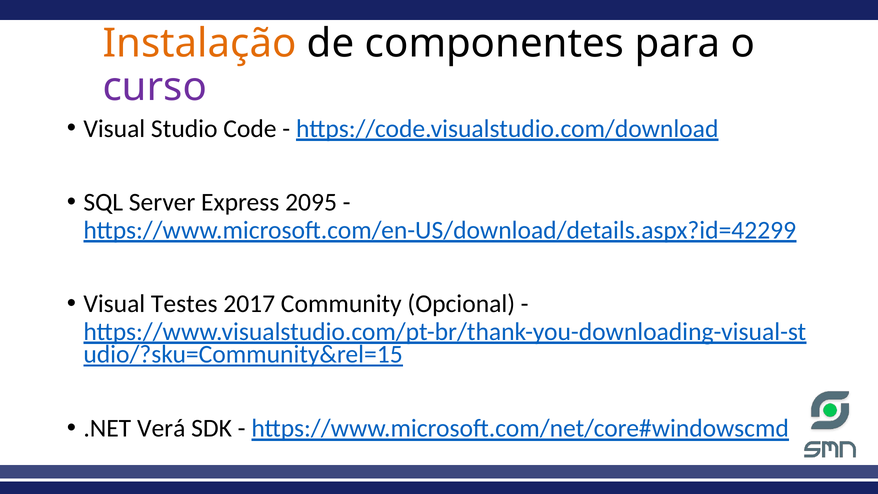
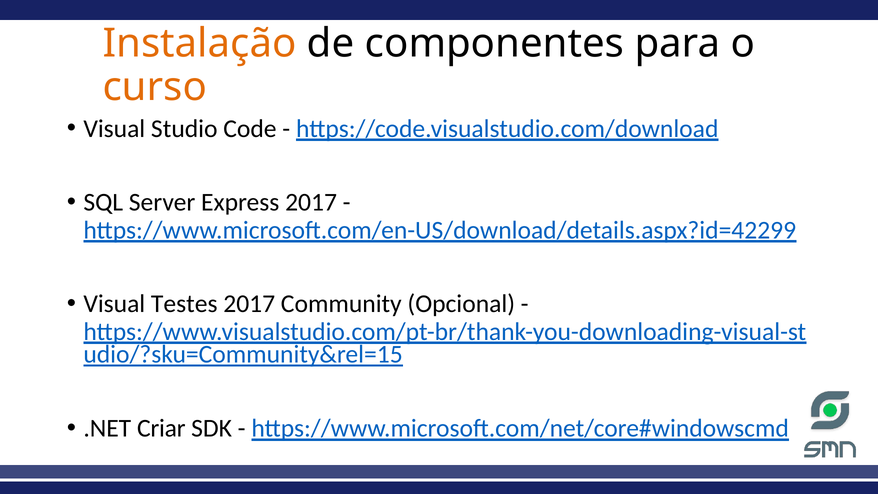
curso colour: purple -> orange
Express 2095: 2095 -> 2017
Verá: Verá -> Criar
